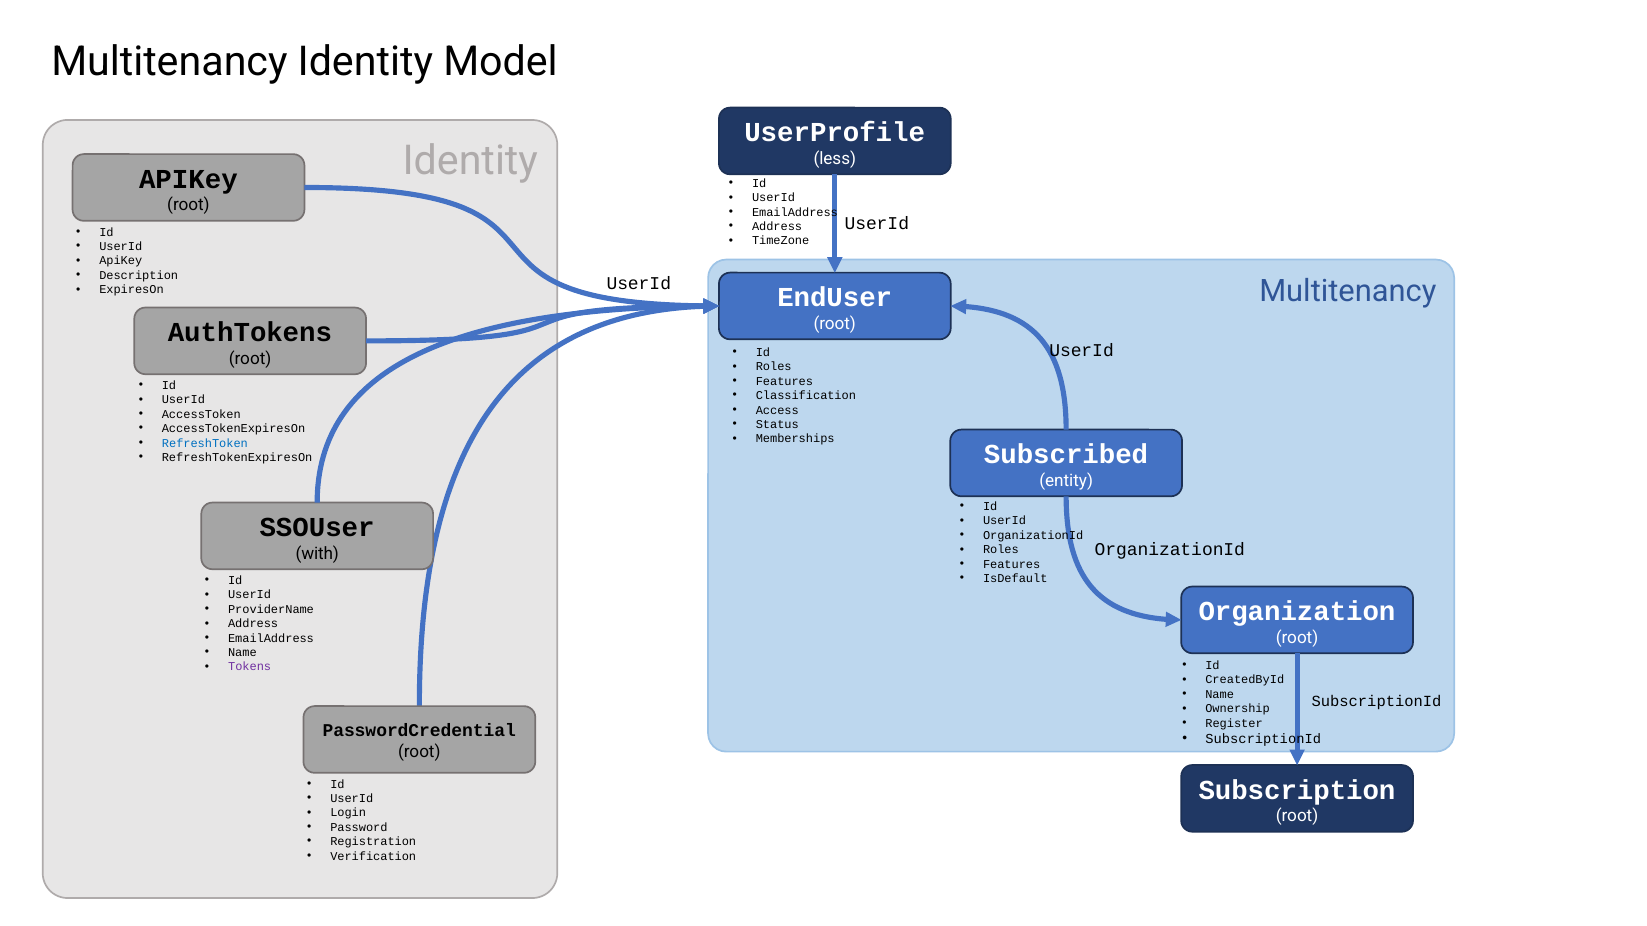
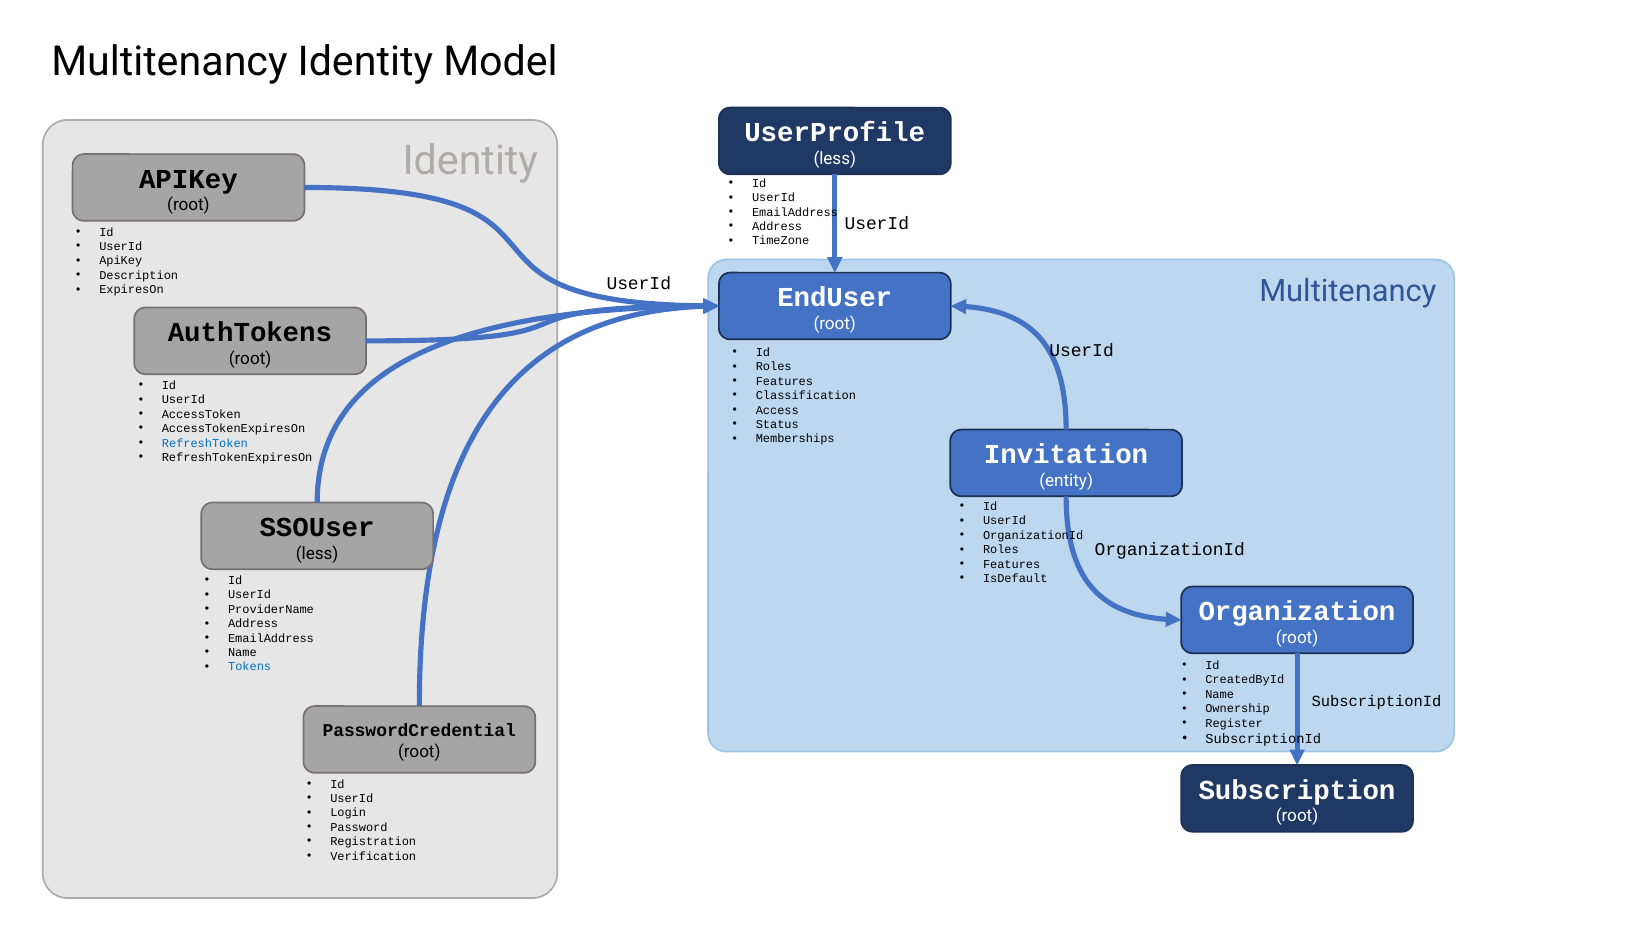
Subscribed: Subscribed -> Invitation
with at (317, 554): with -> less
Tokens colour: purple -> blue
